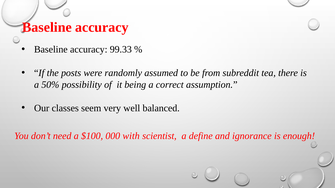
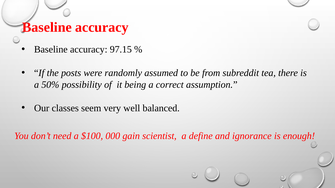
99.33: 99.33 -> 97.15
with: with -> gain
